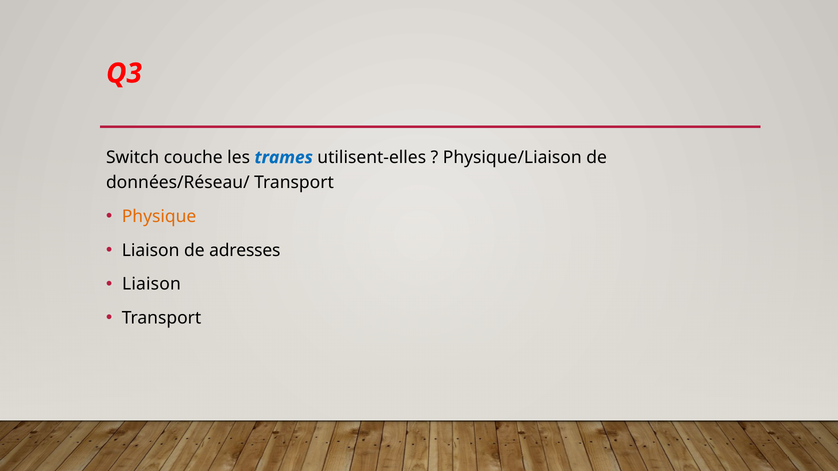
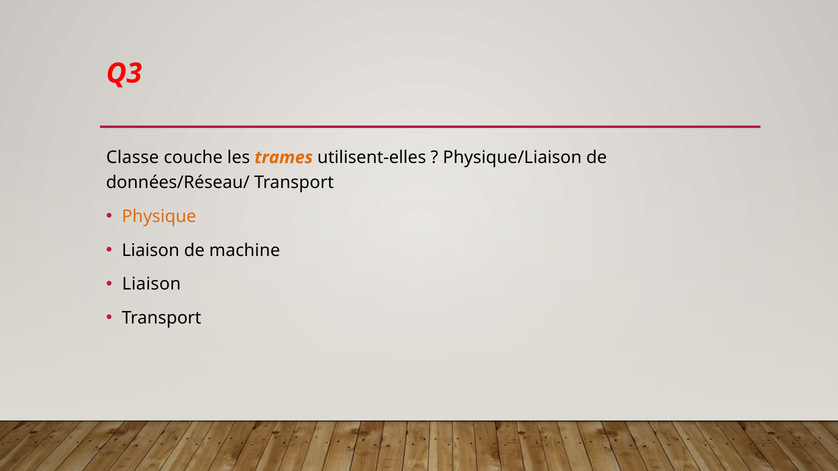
Switch: Switch -> Classe
trames colour: blue -> orange
adresses: adresses -> machine
